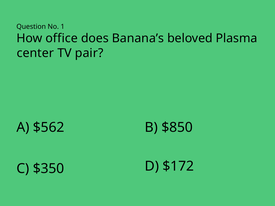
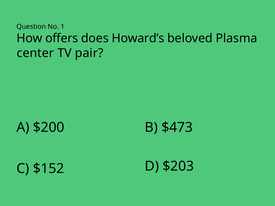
office: office -> offers
Banana’s: Banana’s -> Howard’s
$562: $562 -> $200
$850: $850 -> $473
$172: $172 -> $203
$350: $350 -> $152
